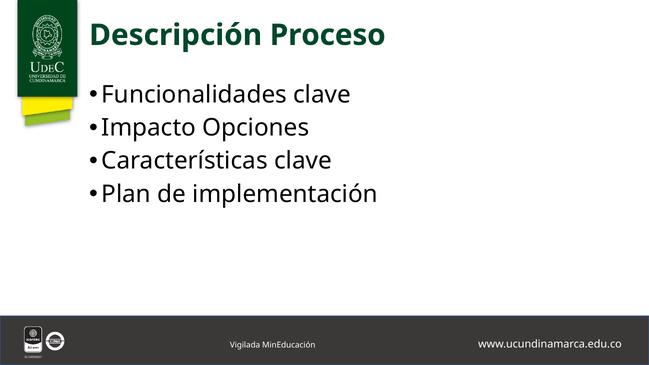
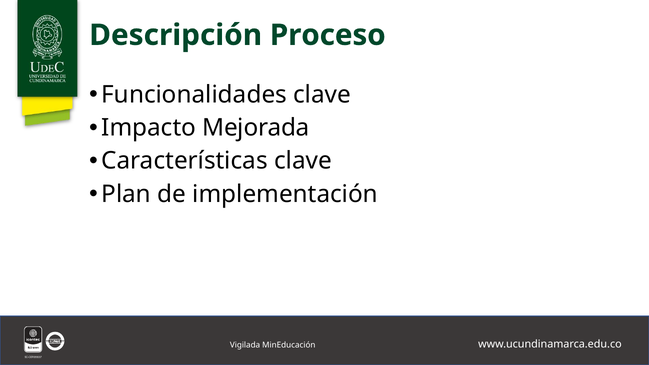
Opciones: Opciones -> Mejorada
